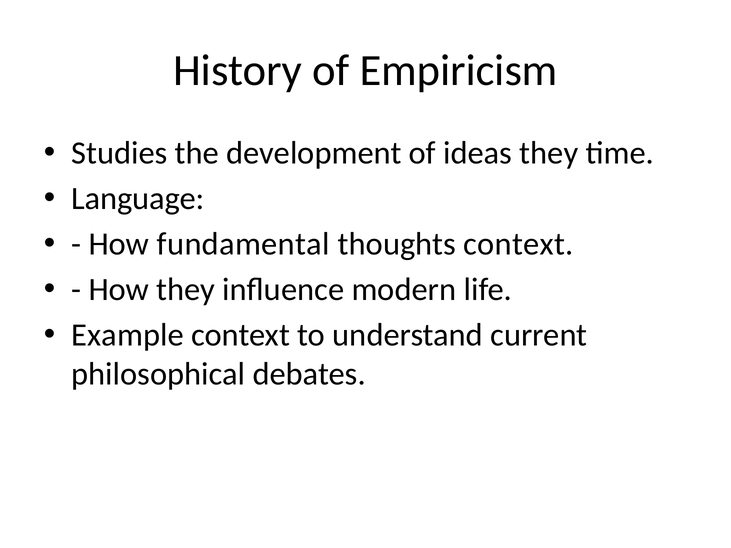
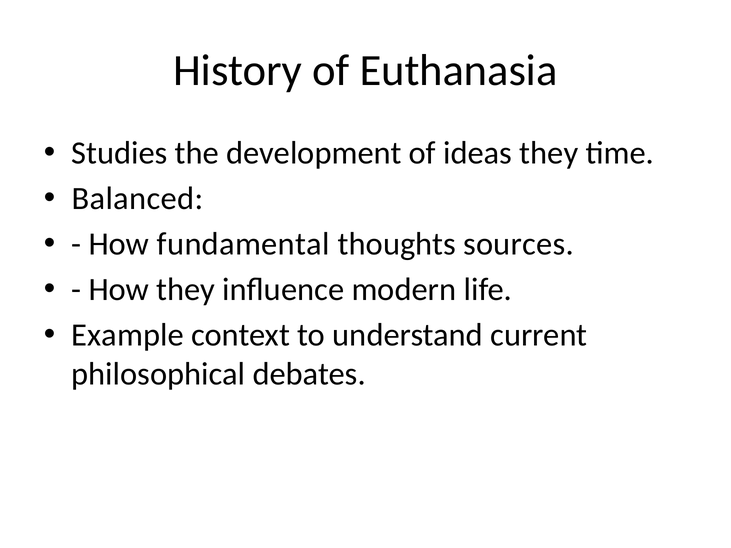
Empiricism: Empiricism -> Euthanasia
Language: Language -> Balanced
thoughts context: context -> sources
